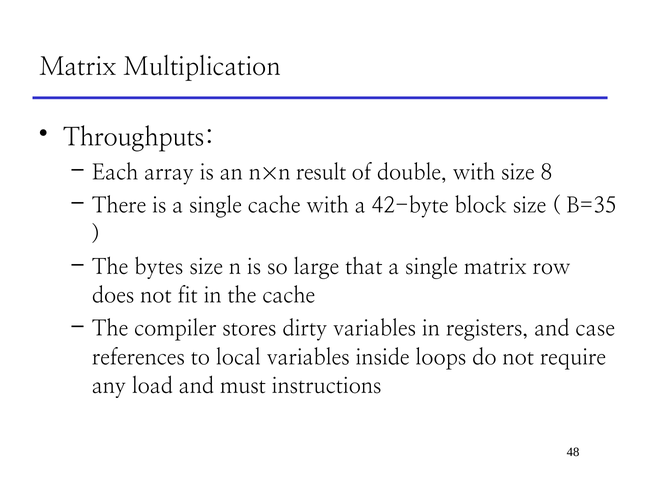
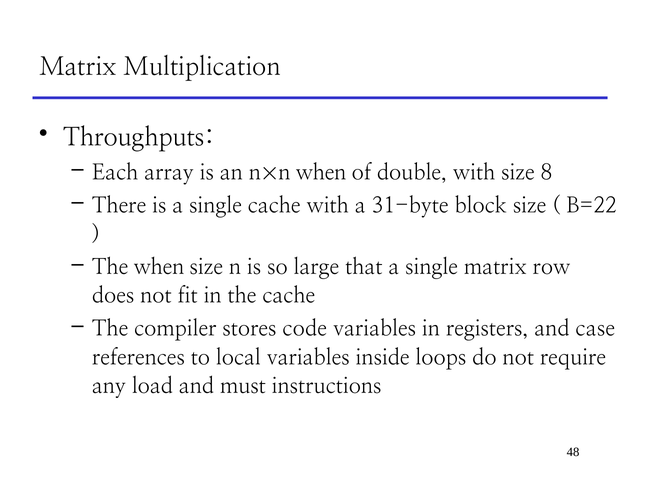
nn result: result -> when
42-byte: 42-byte -> 31-byte
B=35: B=35 -> B=22
The bytes: bytes -> when
dirty: dirty -> code
